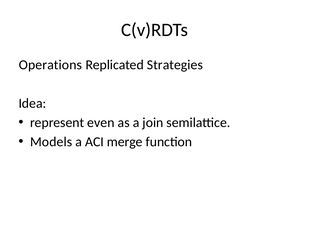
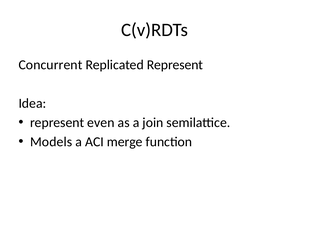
Operations: Operations -> Concurrent
Replicated Strategies: Strategies -> Represent
